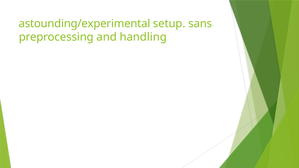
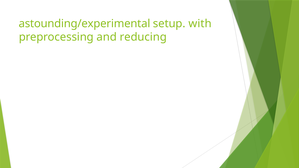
sans: sans -> with
handling: handling -> reducing
